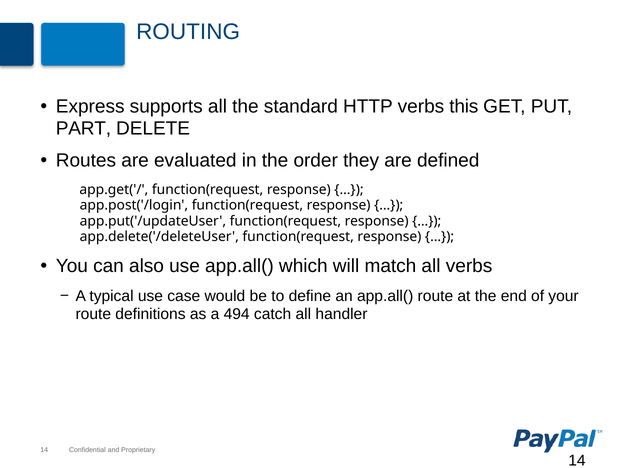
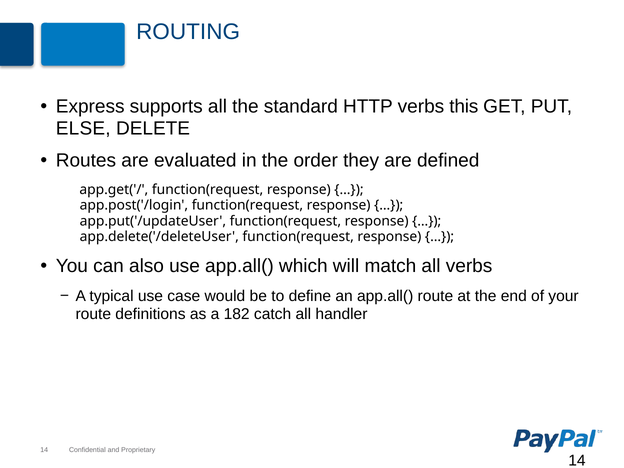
PART: PART -> ELSE
494: 494 -> 182
